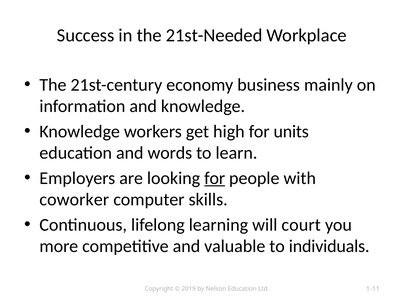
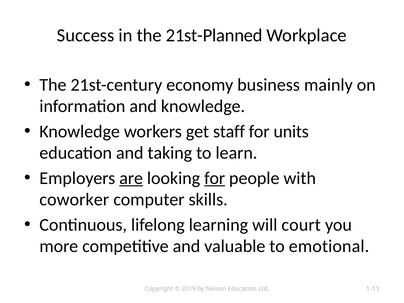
21st-Needed: 21st-Needed -> 21st-Planned
high: high -> staff
words: words -> taking
are underline: none -> present
individuals: individuals -> emotional
